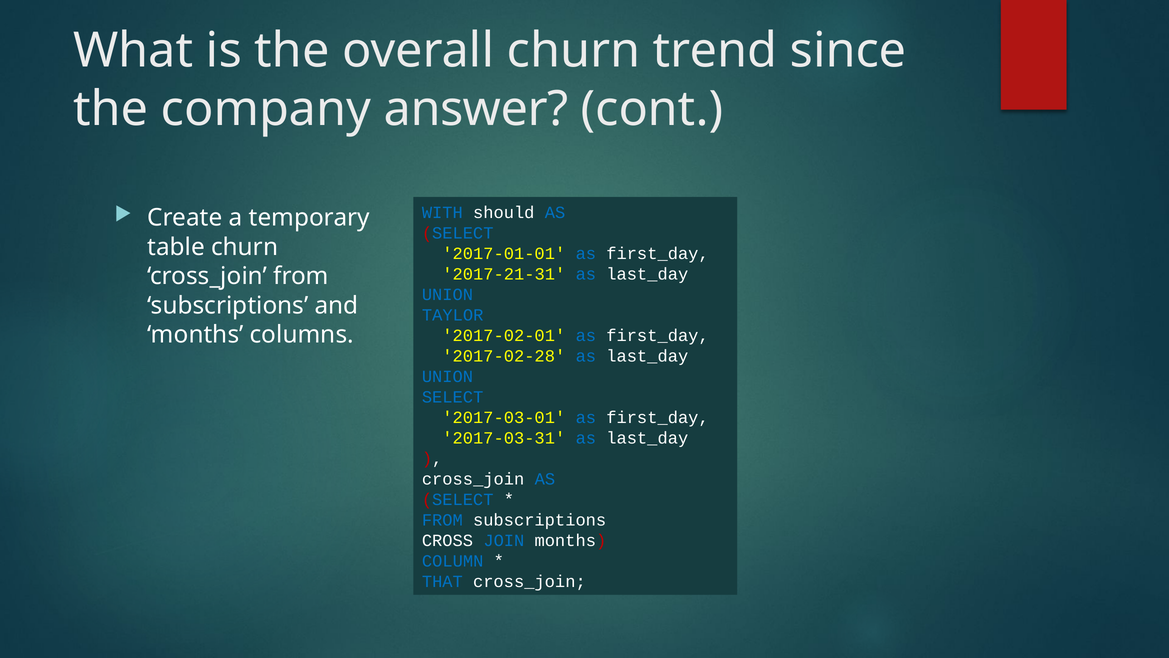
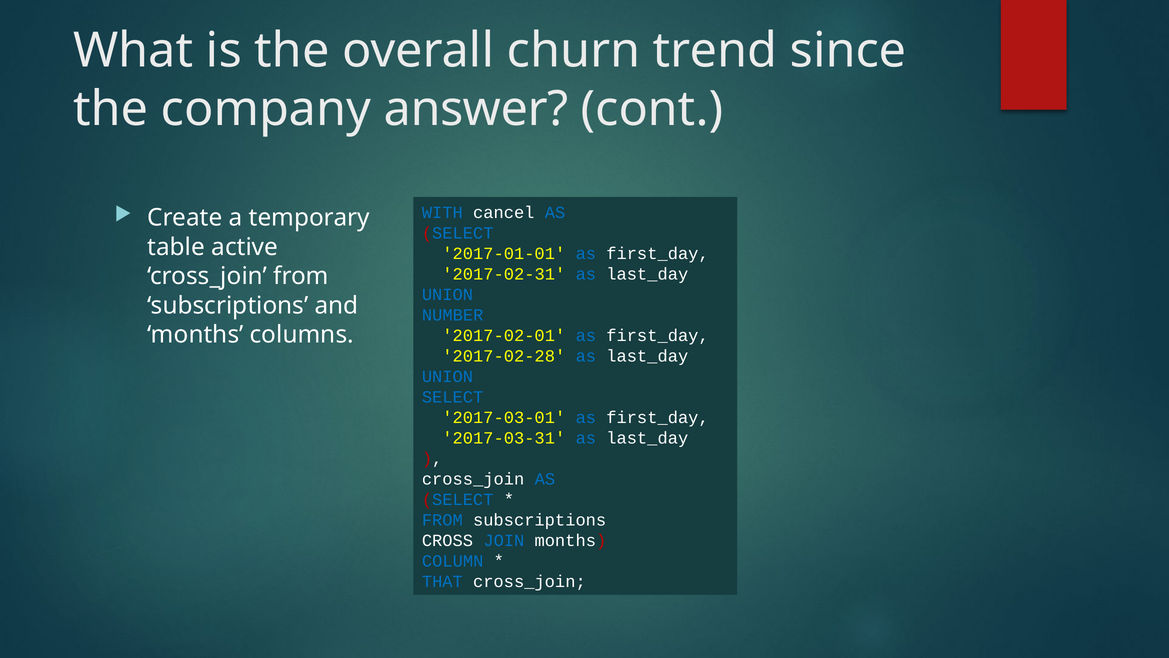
should: should -> cancel
table churn: churn -> active
2017-21-31: 2017-21-31 -> 2017-02-31
TAYLOR: TAYLOR -> NUMBER
